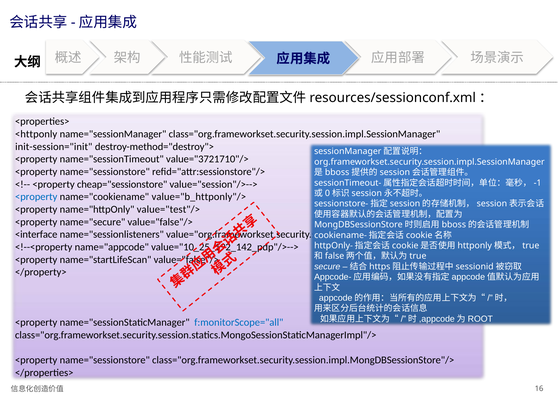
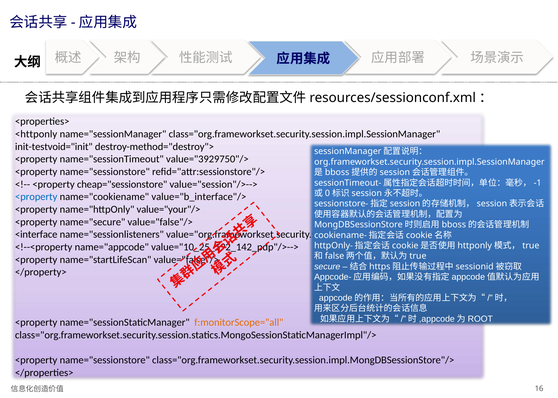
init-session="init: init-session="init -> init-testvoid="init
value="3721710"/>: value="3721710"/> -> value="3929750"/>
value="b_httponly"/>: value="b_httponly"/> -> value="b_interface"/>
value="test"/>: value="test"/> -> value="your"/>
f:monitorScope="all colour: blue -> orange
